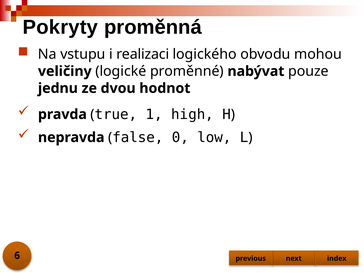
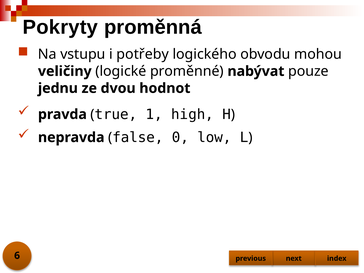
realizaci: realizaci -> potřeby
